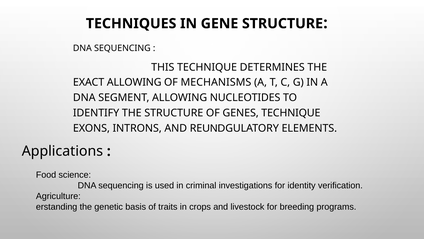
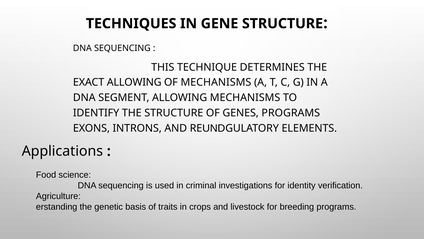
ALLOWING NUCLEOTIDES: NUCLEOTIDES -> MECHANISMS
GENES TECHNIQUE: TECHNIQUE -> PROGRAMS
